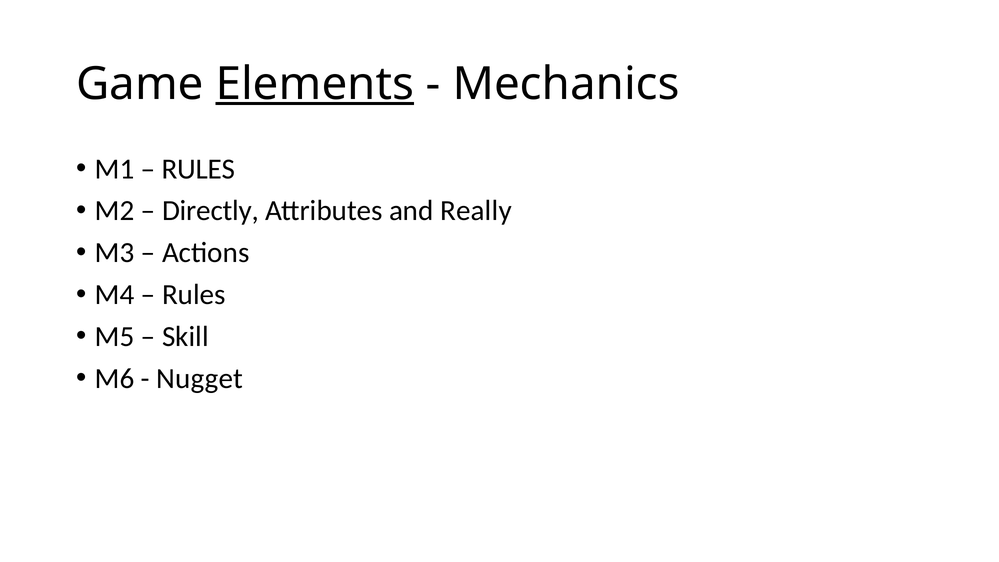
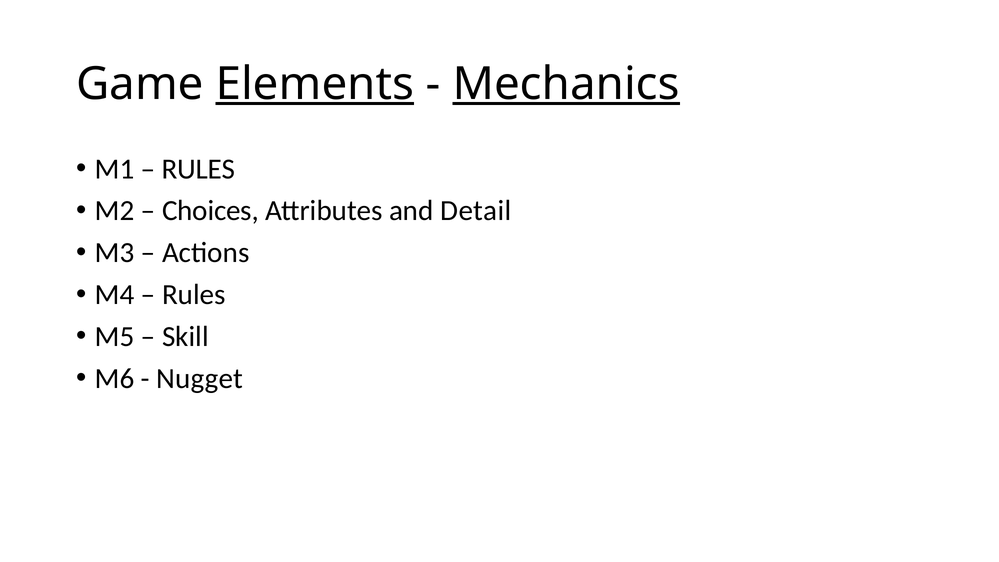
Mechanics underline: none -> present
Directly: Directly -> Choices
Really: Really -> Detail
